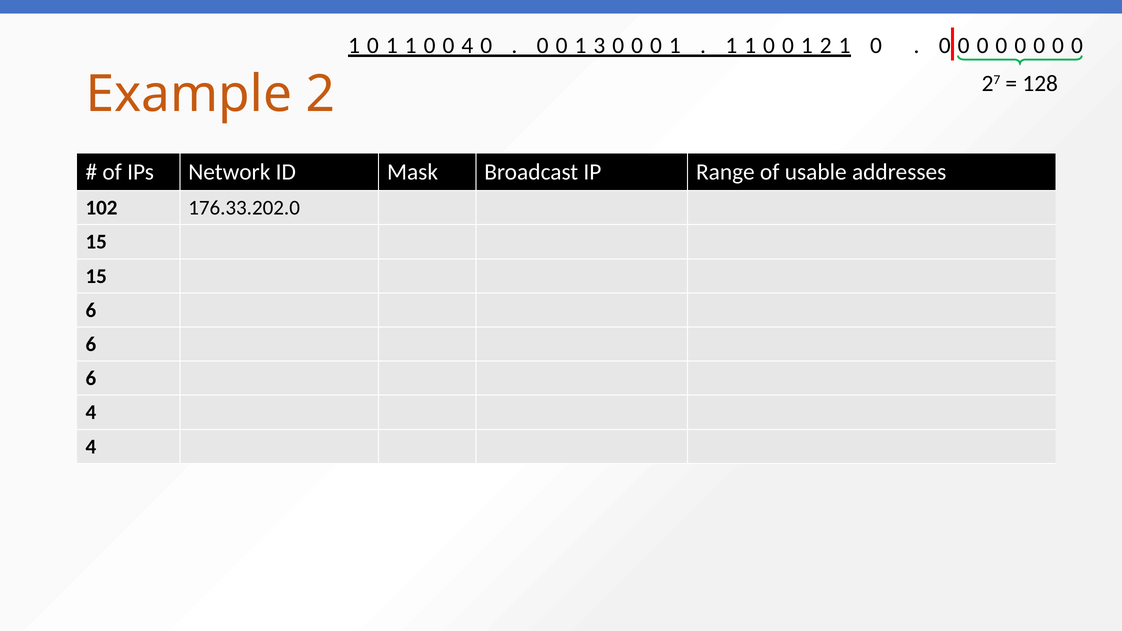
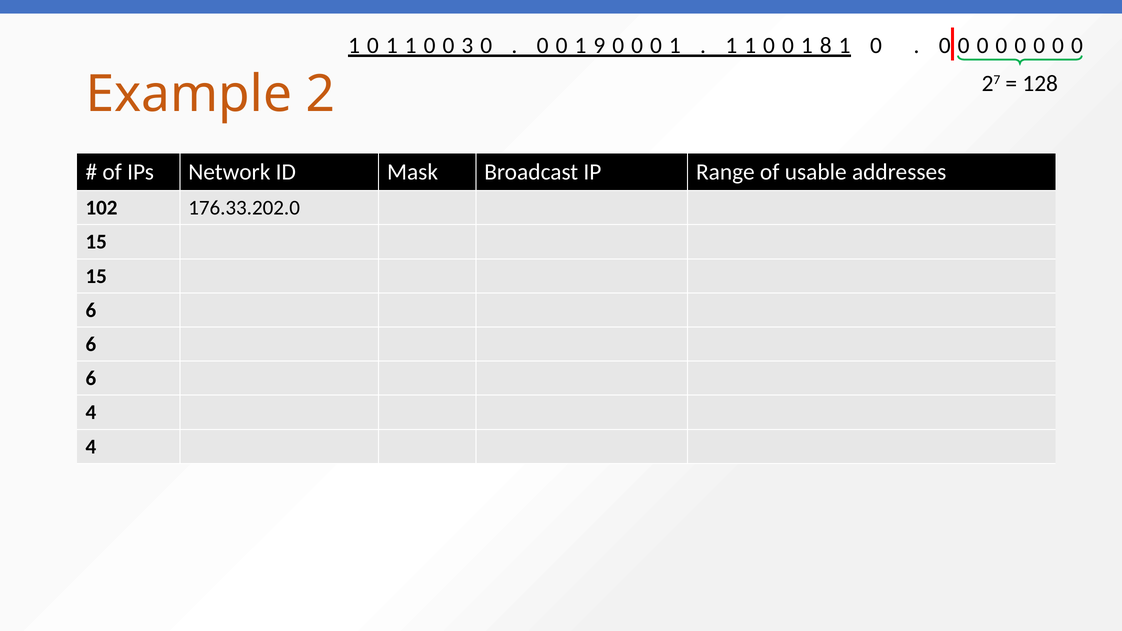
0 4: 4 -> 3
3: 3 -> 9
2 at (826, 46): 2 -> 8
